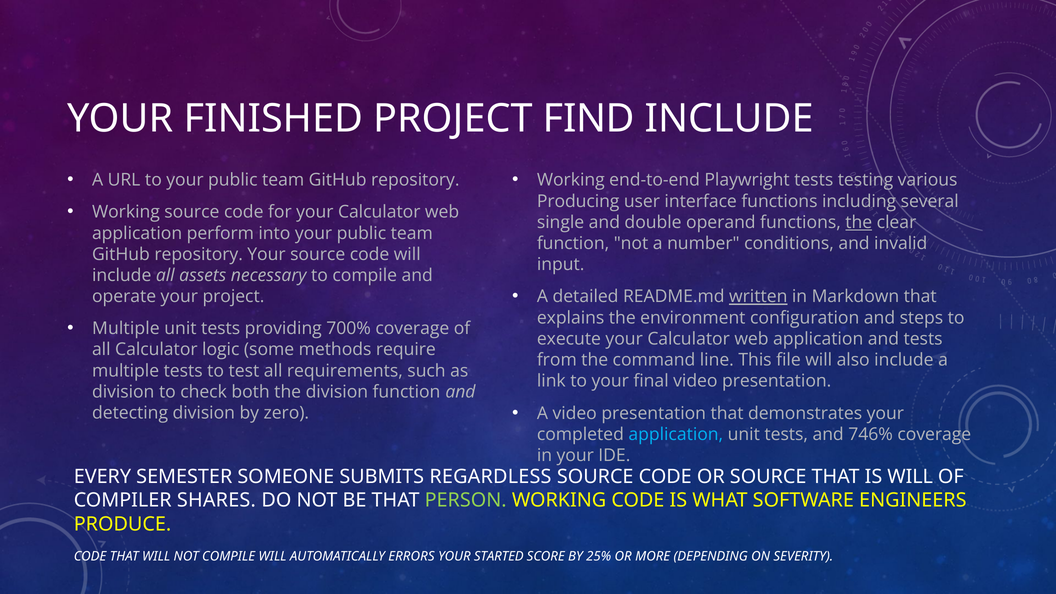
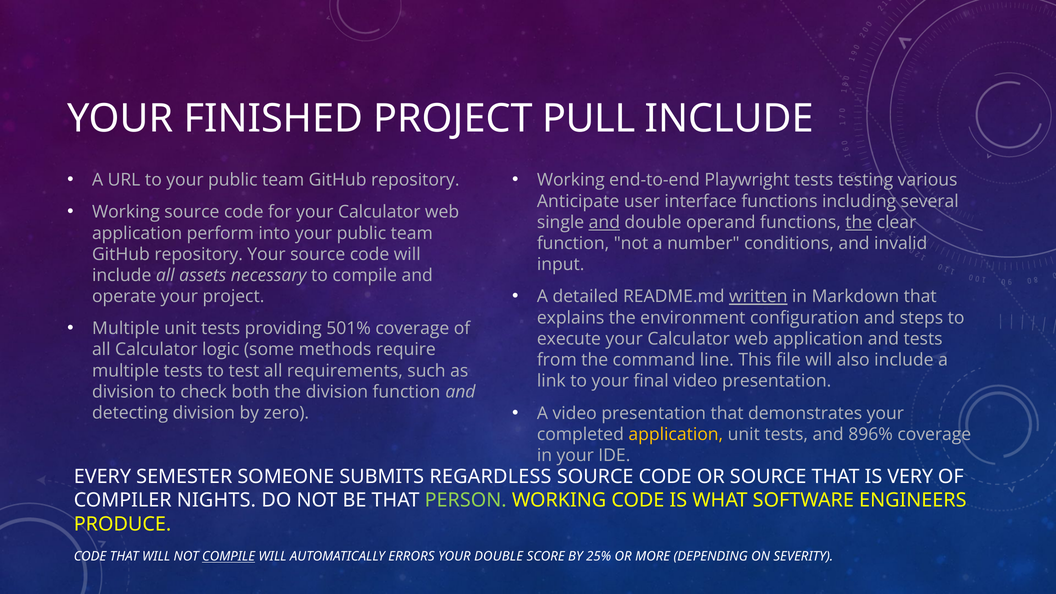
FIND: FIND -> PULL
Producing: Producing -> Anticipate
and at (604, 222) underline: none -> present
700%: 700% -> 501%
application at (676, 434) colour: light blue -> yellow
746%: 746% -> 896%
IS WILL: WILL -> VERY
SHARES: SHARES -> NIGHTS
COMPILE at (229, 557) underline: none -> present
YOUR STARTED: STARTED -> DOUBLE
